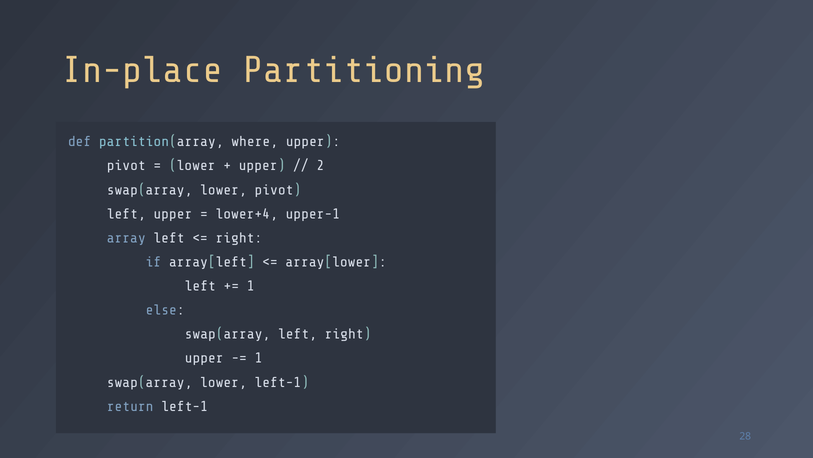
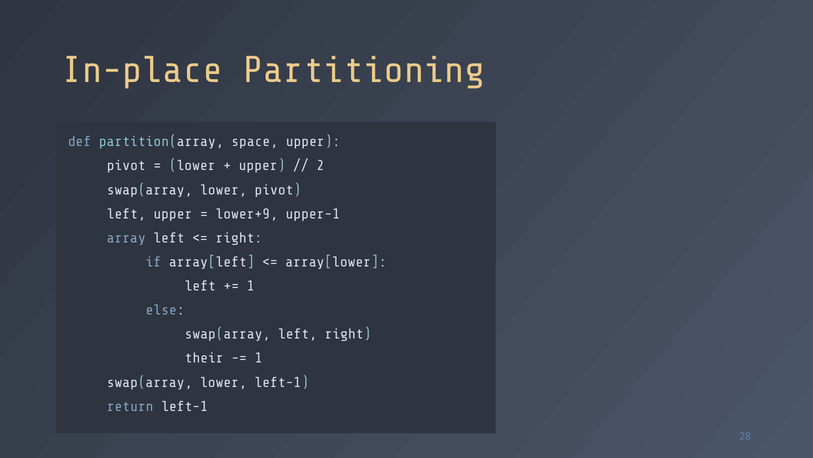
where: where -> space
lower+4: lower+4 -> lower+9
upper at (204, 358): upper -> their
